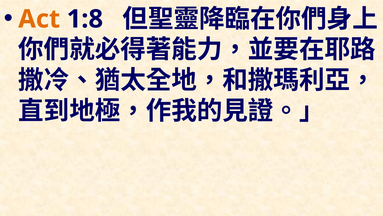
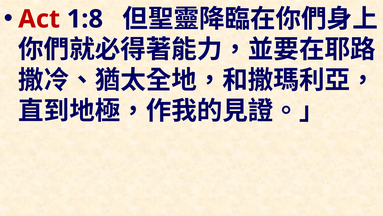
Act colour: orange -> red
